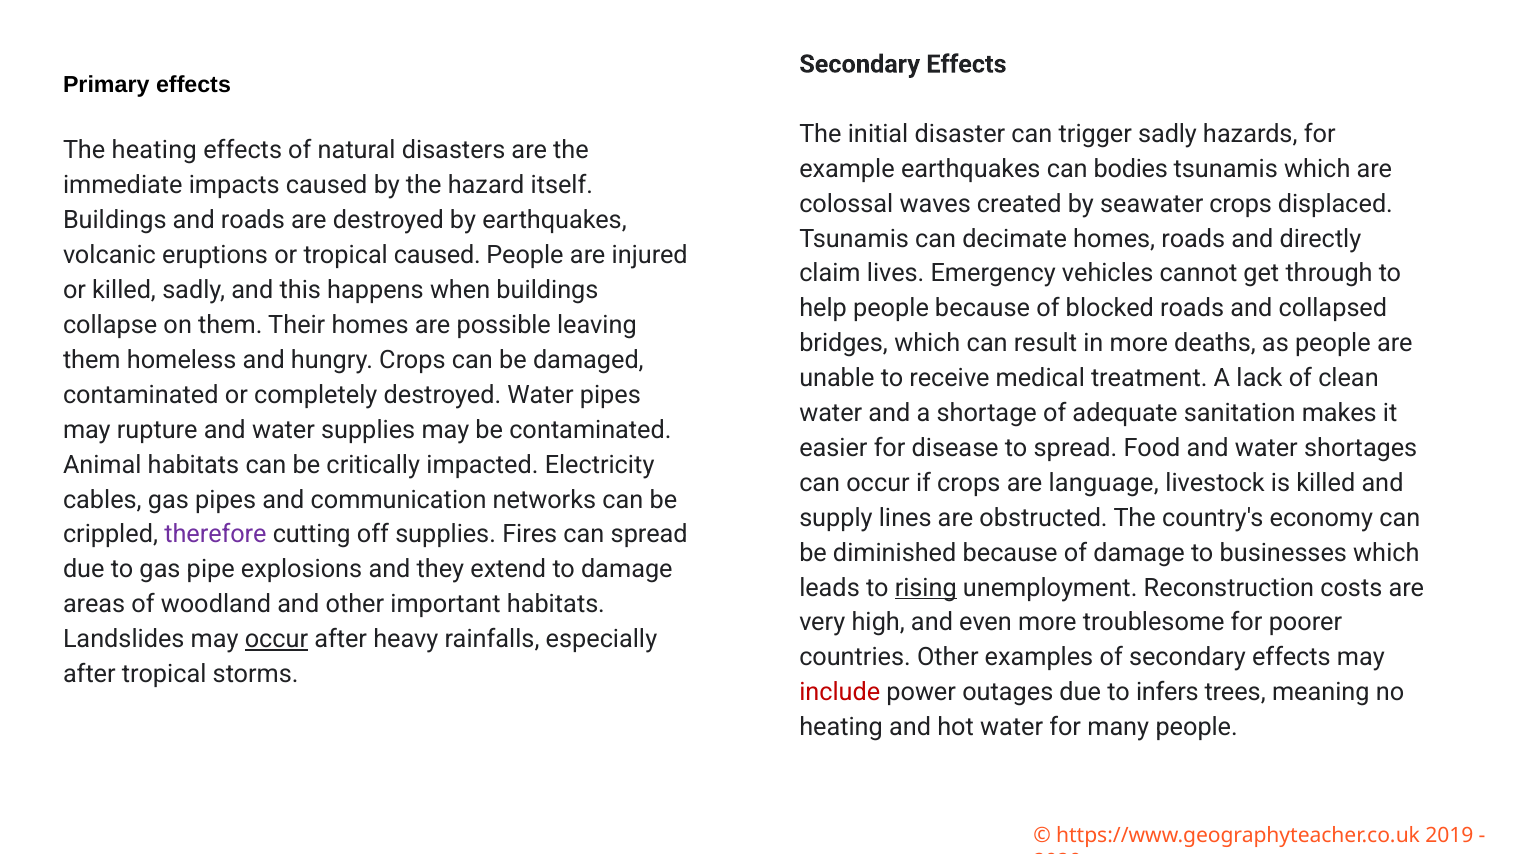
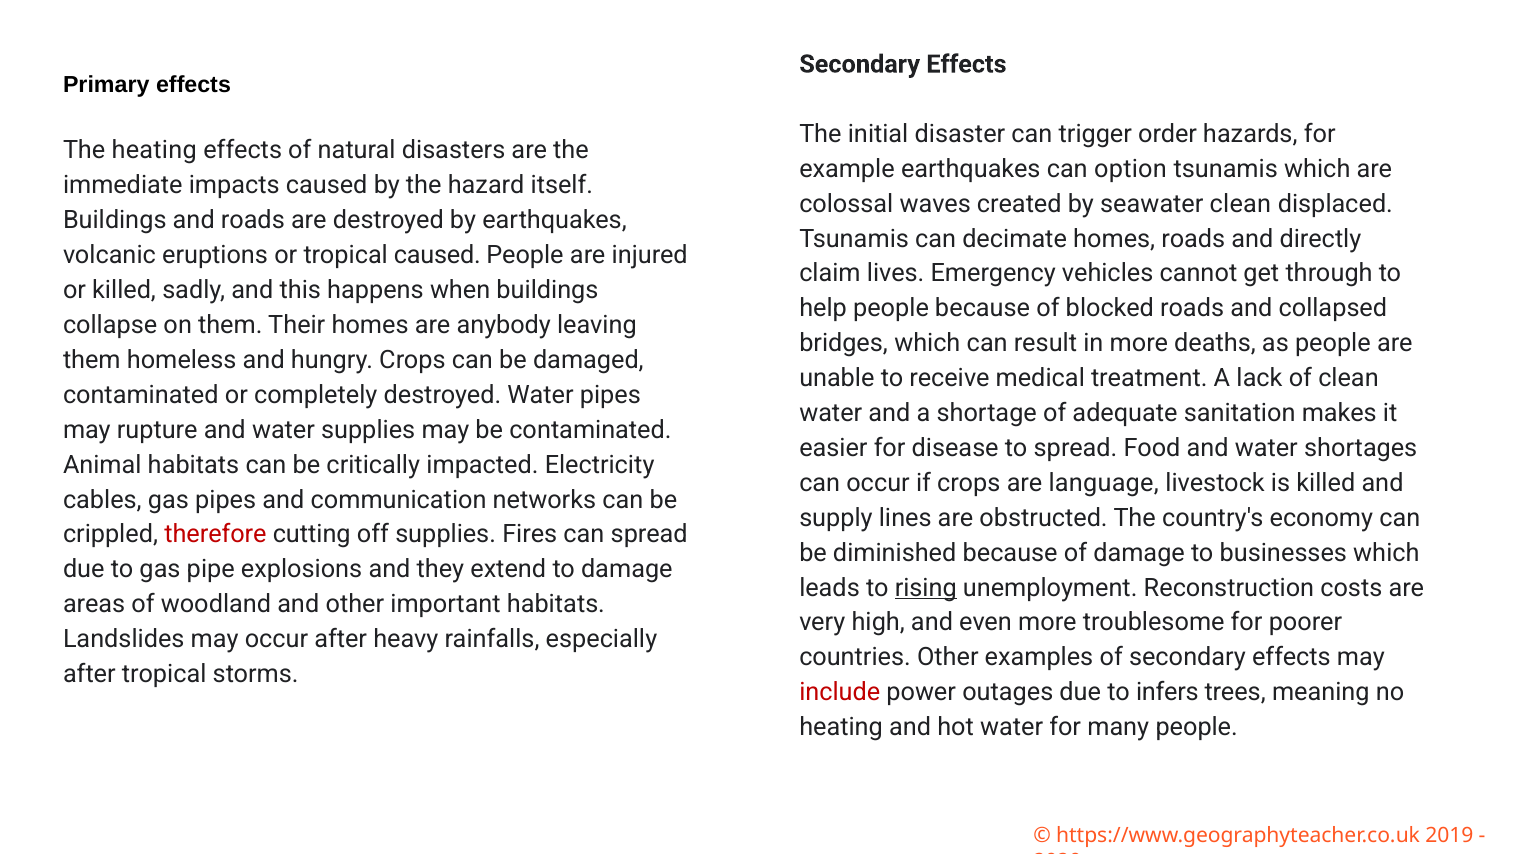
trigger sadly: sadly -> order
bodies: bodies -> option
seawater crops: crops -> clean
possible: possible -> anybody
therefore colour: purple -> red
occur at (276, 640) underline: present -> none
